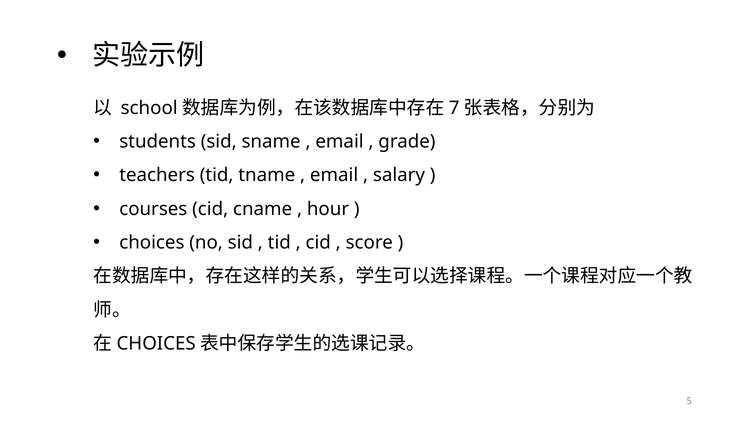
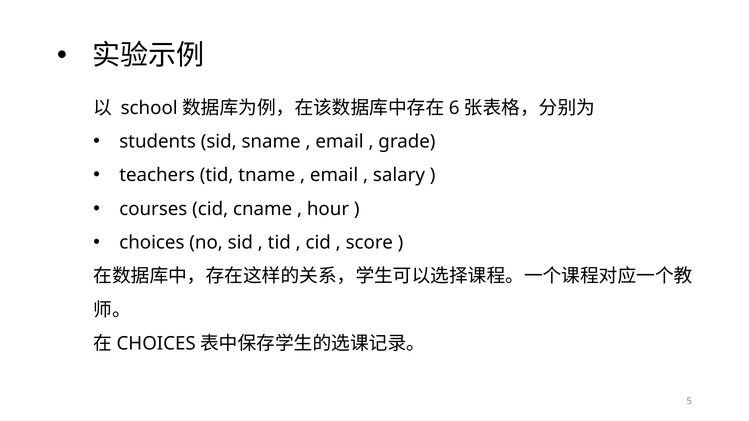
7: 7 -> 6
